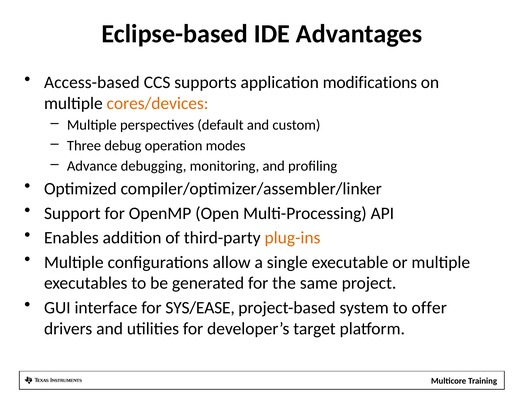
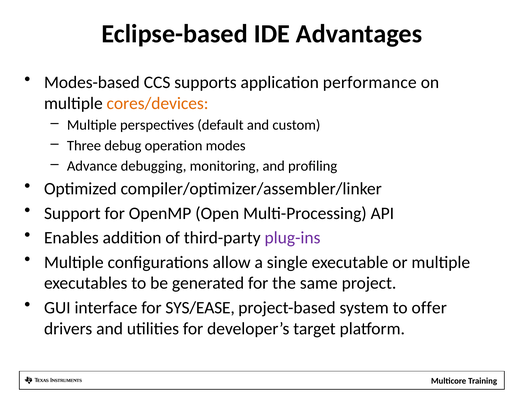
Access-based: Access-based -> Modes-based
modifications: modifications -> performance
plug-ins colour: orange -> purple
